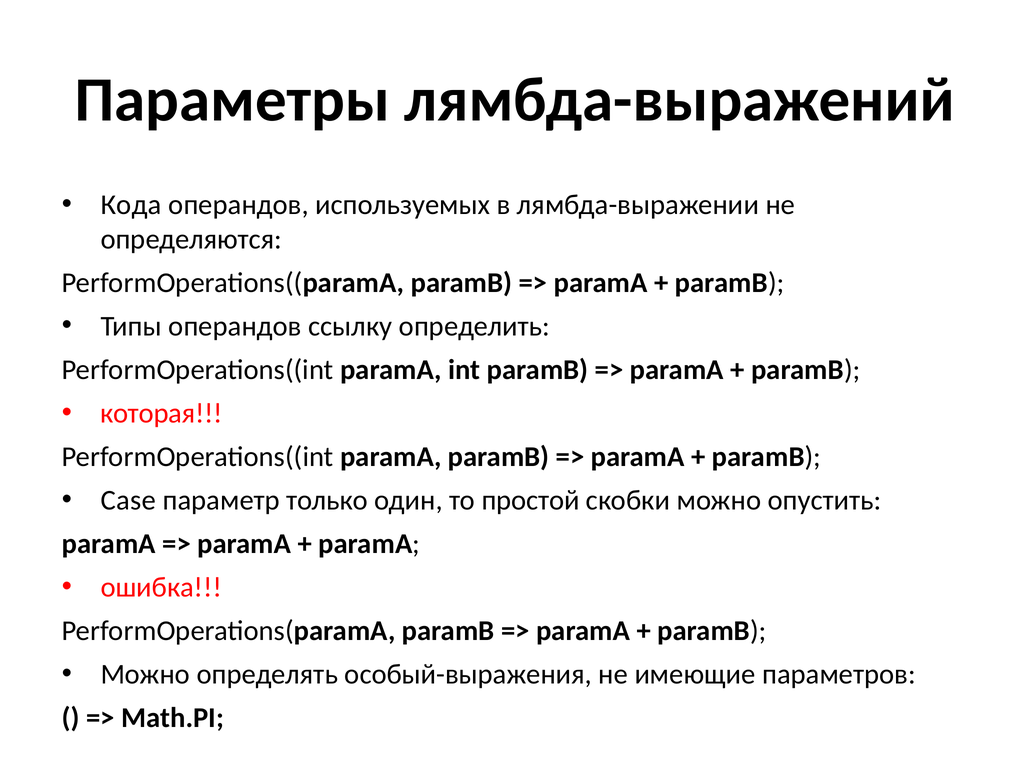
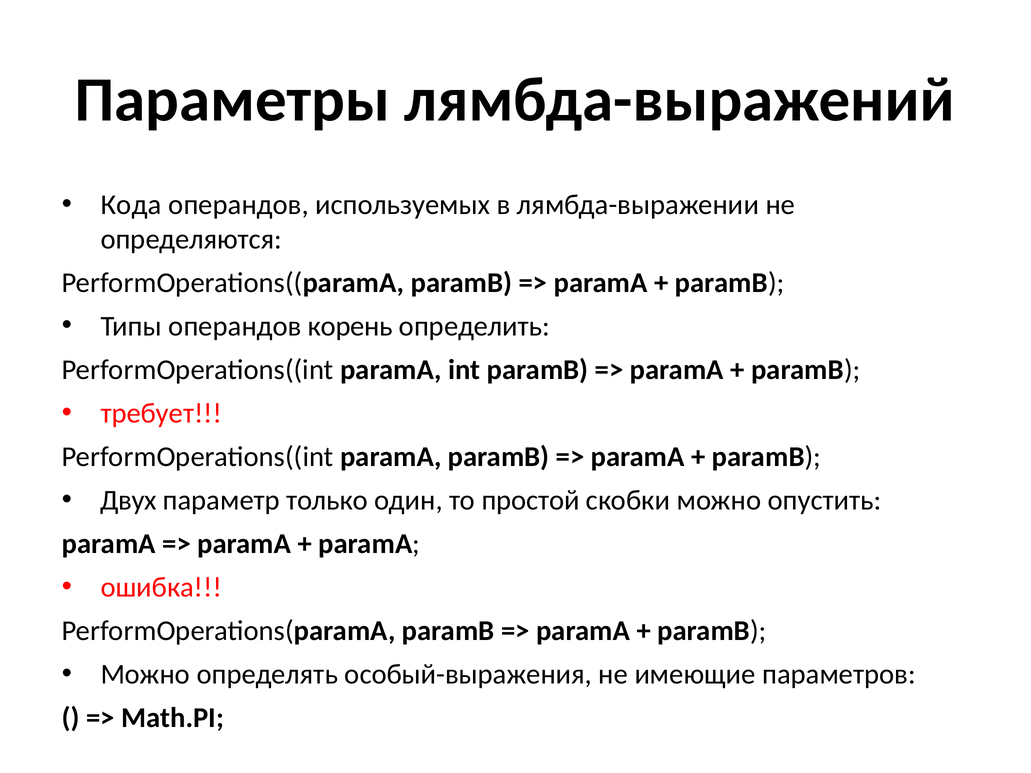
ссылку: ссылку -> корень
которая: которая -> требует
Case: Case -> Двух
